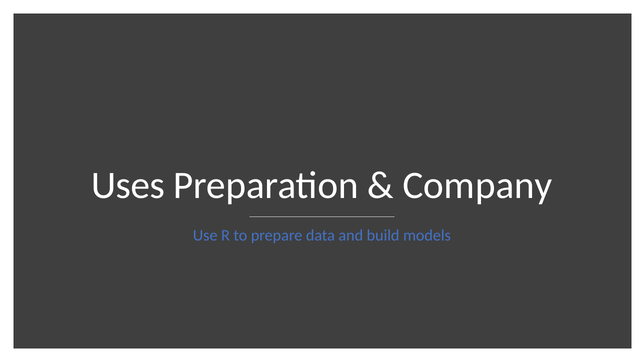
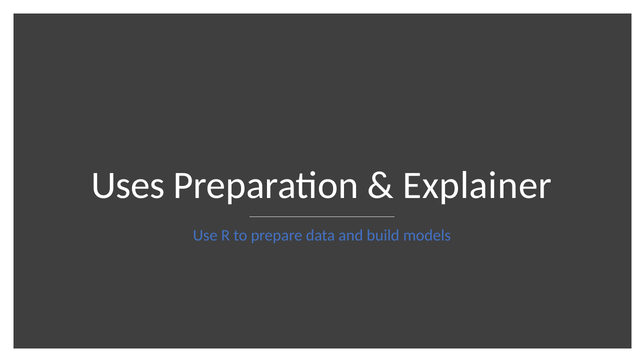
Company: Company -> Explainer
